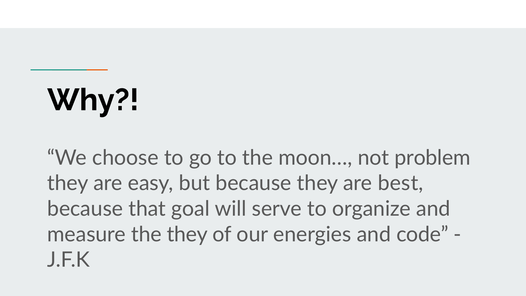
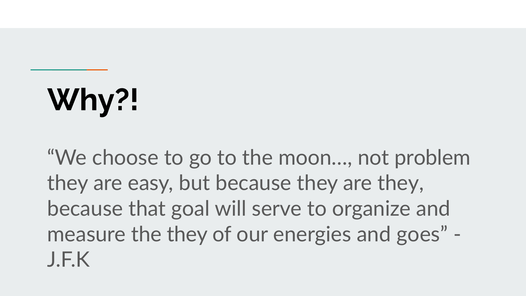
are best: best -> they
code: code -> goes
